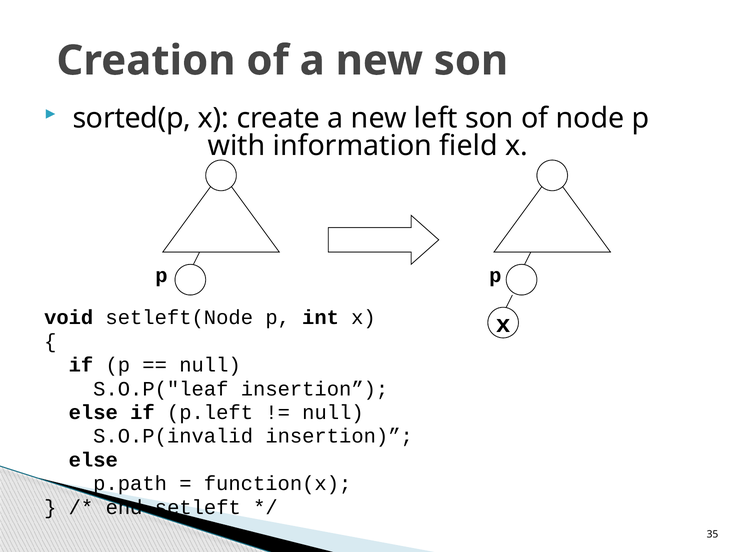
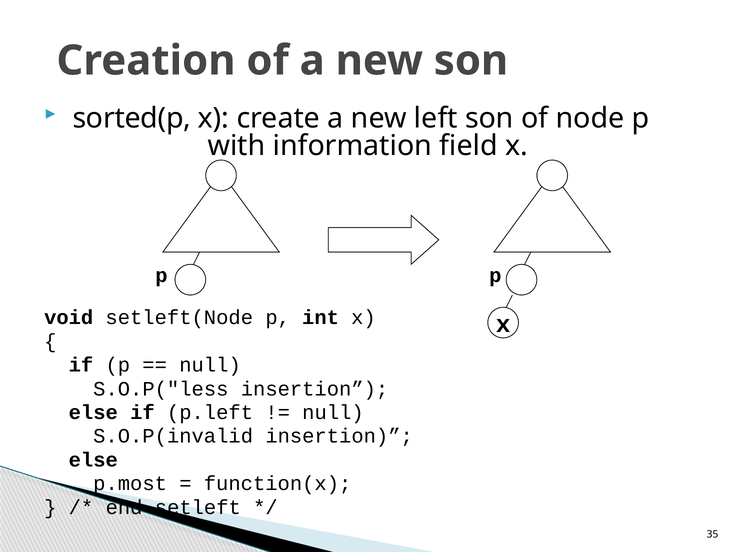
S.O.P("leaf: S.O.P("leaf -> S.O.P("less
p.path: p.path -> p.most
